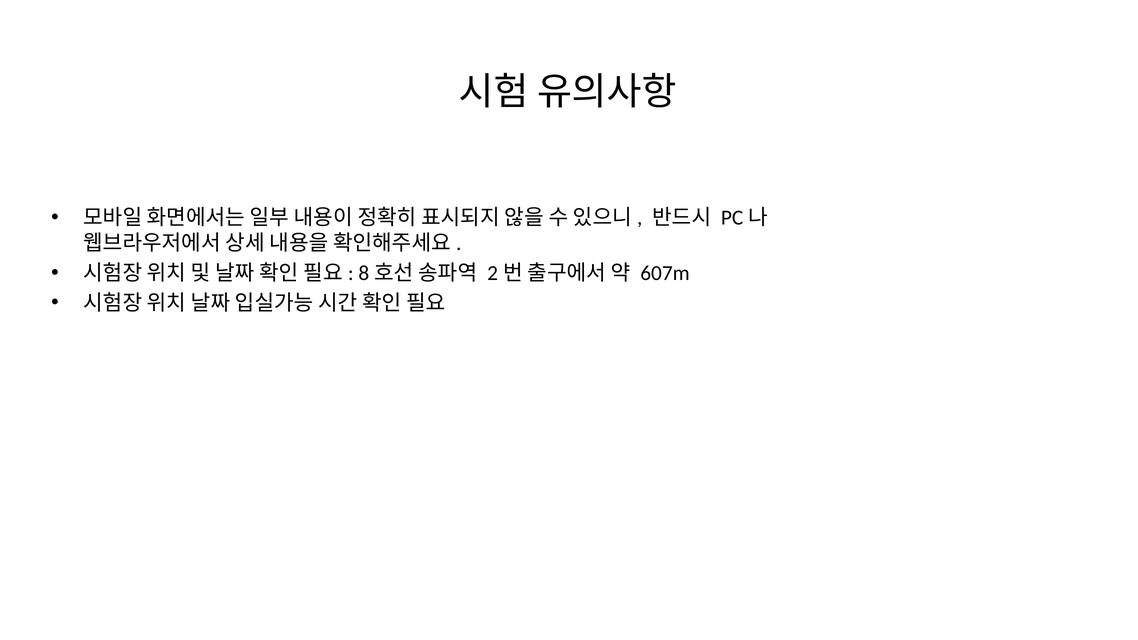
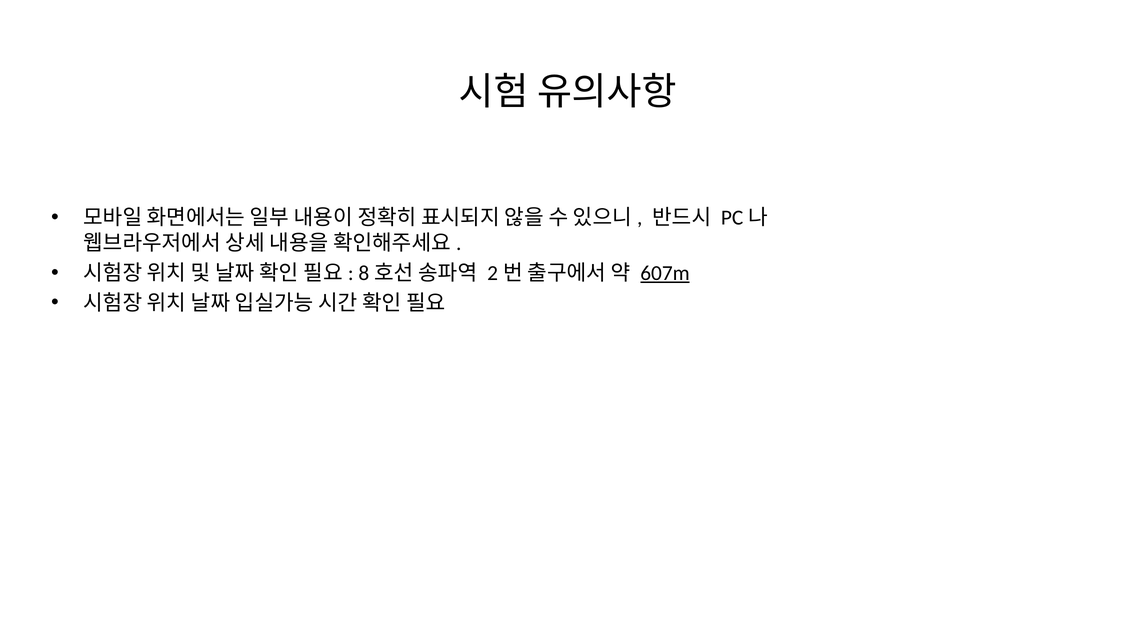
607m underline: none -> present
